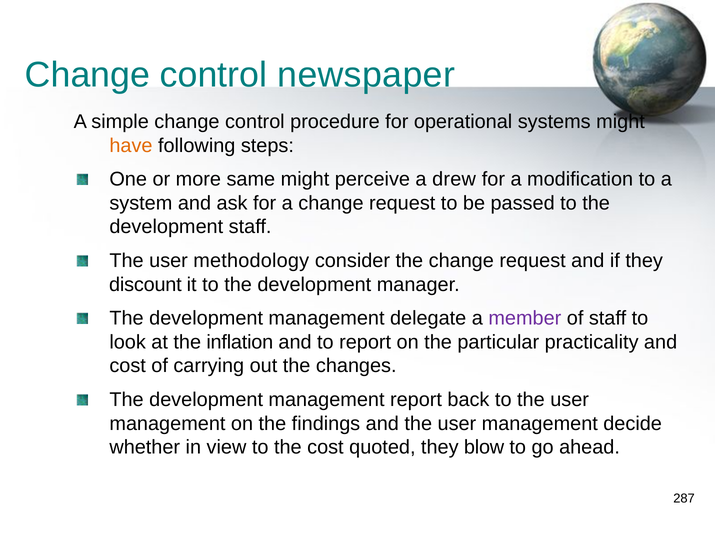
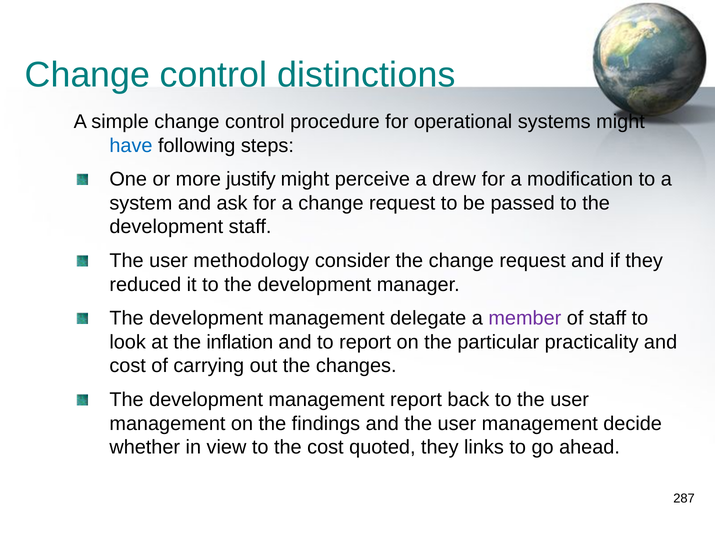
newspaper: newspaper -> distinctions
have colour: orange -> blue
same: same -> justify
discount: discount -> reduced
blow: blow -> links
